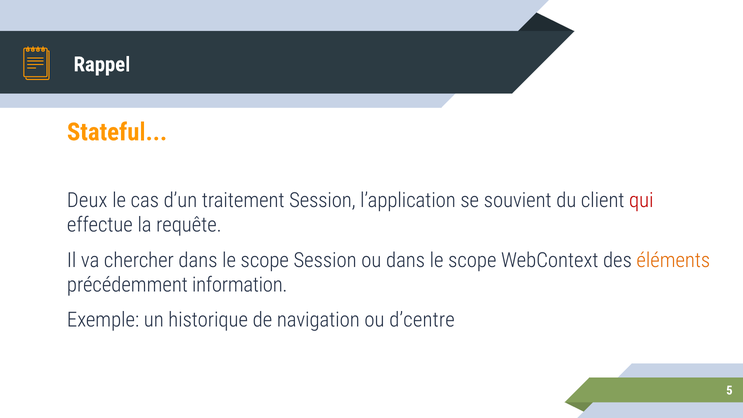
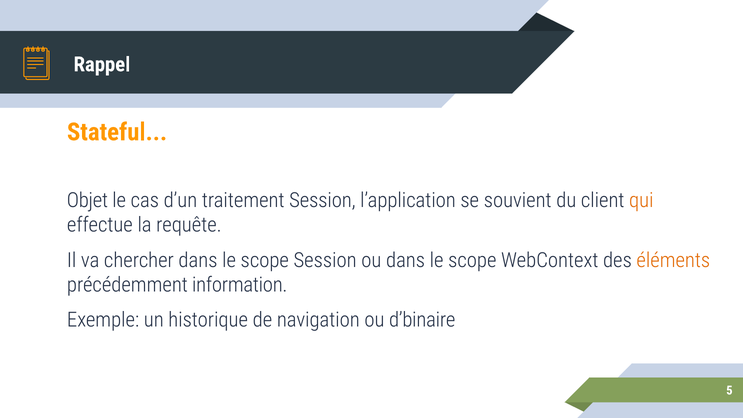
Deux: Deux -> Objet
qui colour: red -> orange
d’centre: d’centre -> d’binaire
